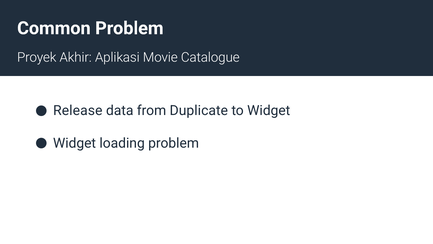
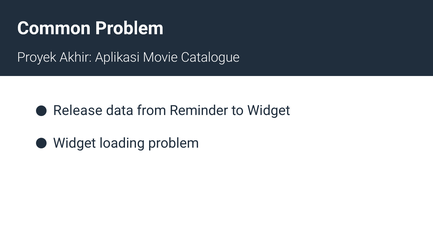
Duplicate: Duplicate -> Reminder
